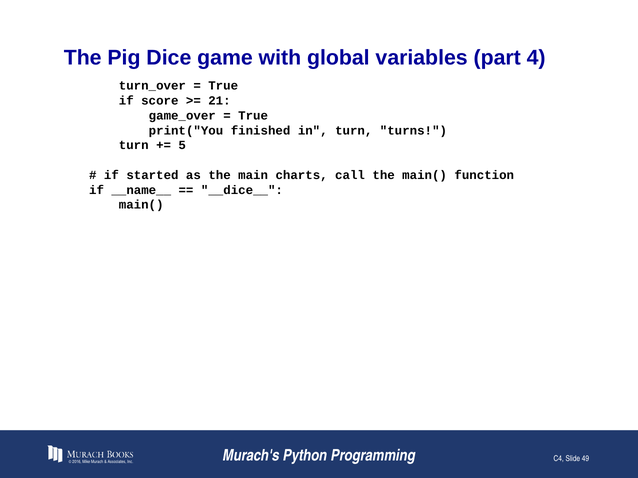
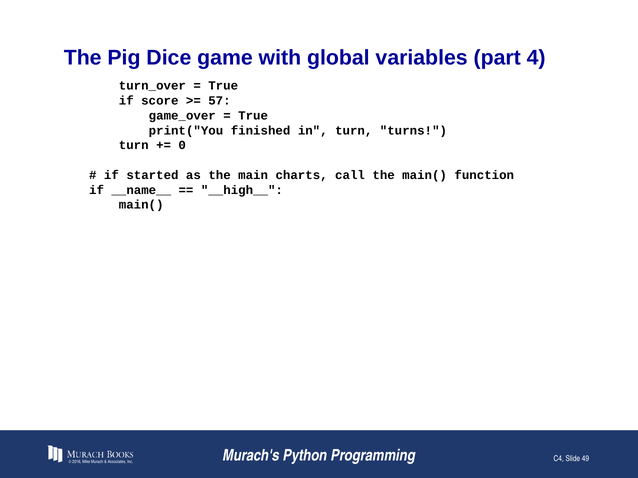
21: 21 -> 57
5: 5 -> 0
__dice__: __dice__ -> __high__
